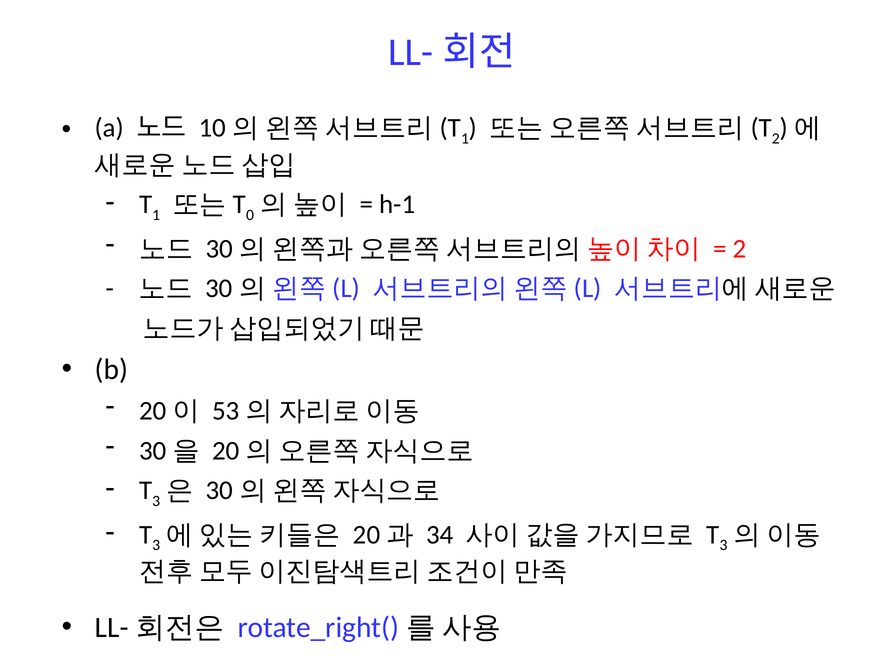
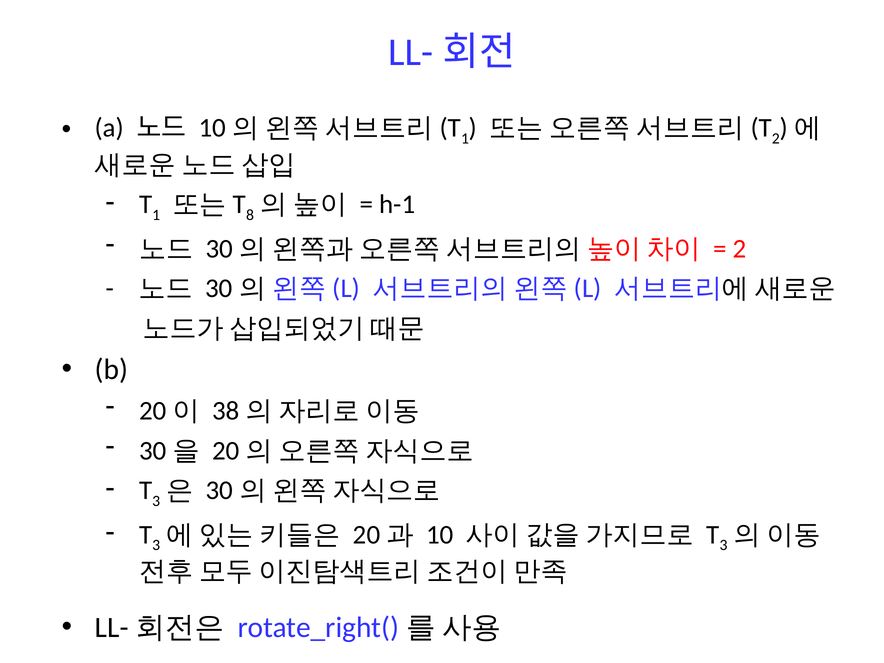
0: 0 -> 8
53: 53 -> 38
34: 34 -> 10
